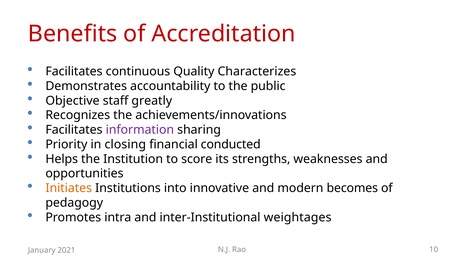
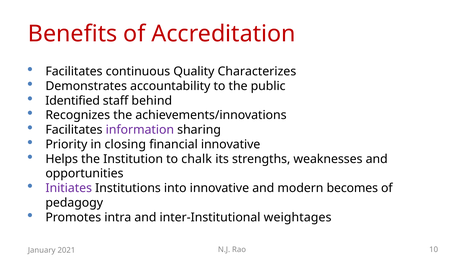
Objective: Objective -> Identified
greatly: greatly -> behind
financial conducted: conducted -> innovative
score: score -> chalk
Initiates colour: orange -> purple
